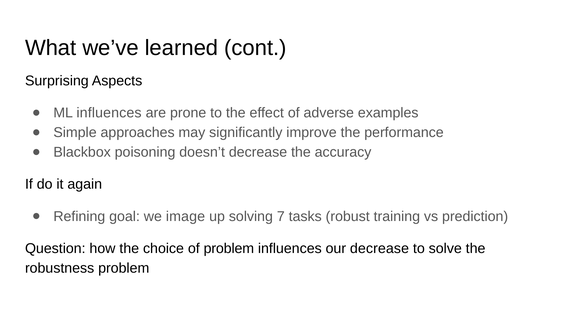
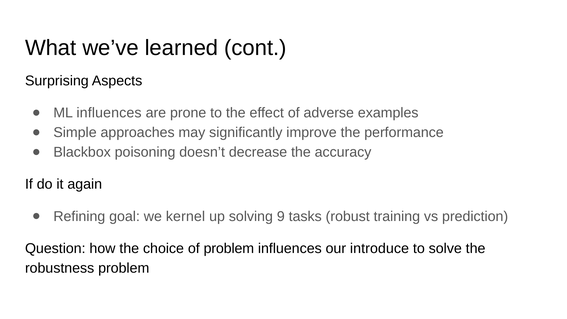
image: image -> kernel
7: 7 -> 9
our decrease: decrease -> introduce
